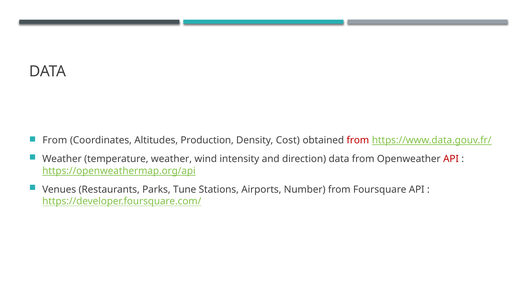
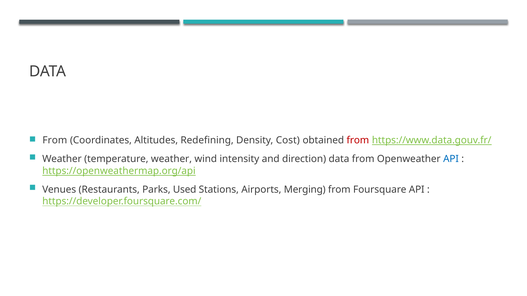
Production: Production -> Redefining
API at (451, 159) colour: red -> blue
Tune: Tune -> Used
Number: Number -> Merging
